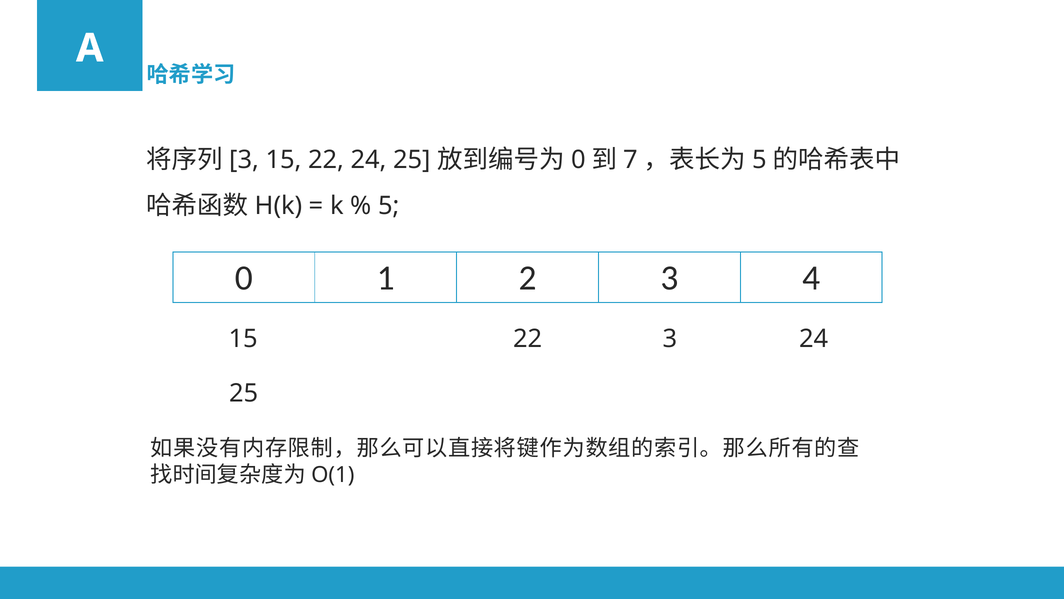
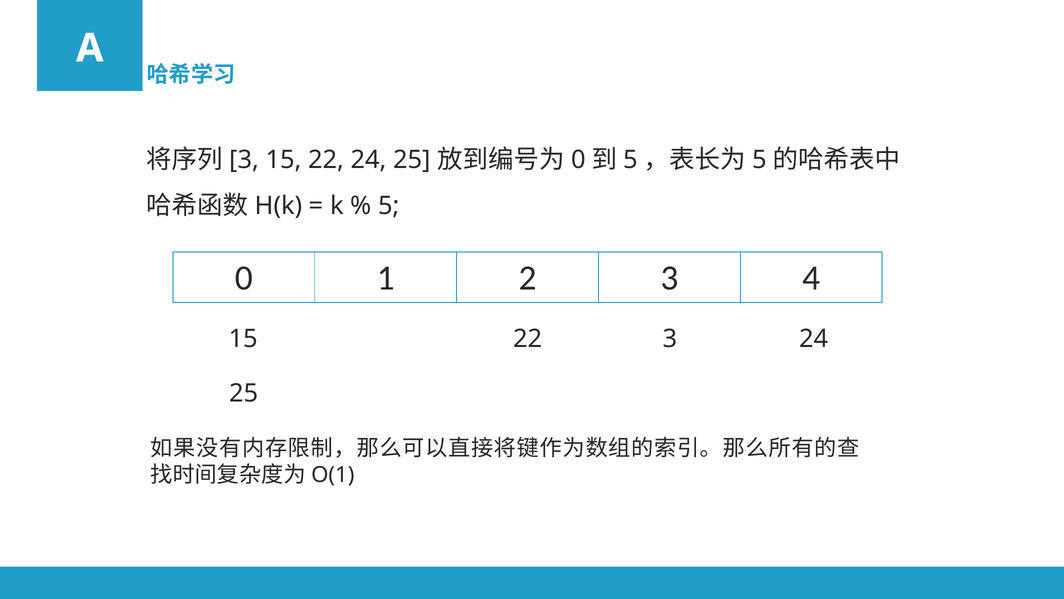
7 at (631, 160): 7 -> 5
